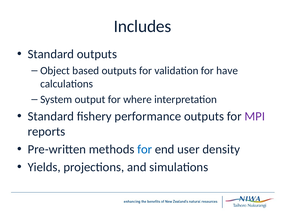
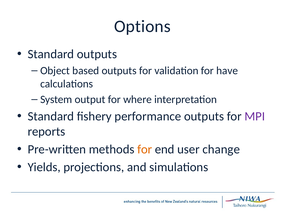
Includes: Includes -> Options
for at (145, 149) colour: blue -> orange
density: density -> change
